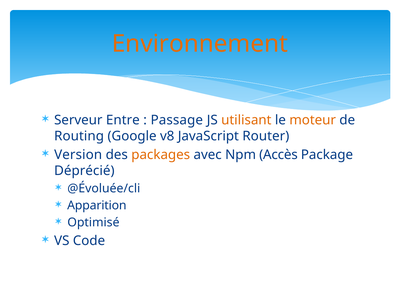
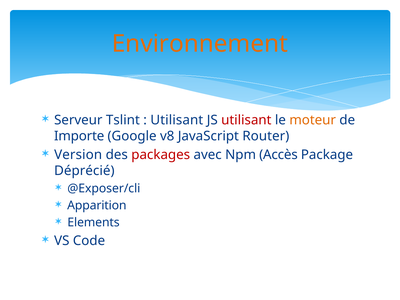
Entre: Entre -> Tslint
Passage at (177, 120): Passage -> Utilisant
utilisant at (246, 120) colour: orange -> red
Routing: Routing -> Importe
packages colour: orange -> red
@Évoluée/cli: @Évoluée/cli -> @Exposer/cli
Optimisé: Optimisé -> Elements
